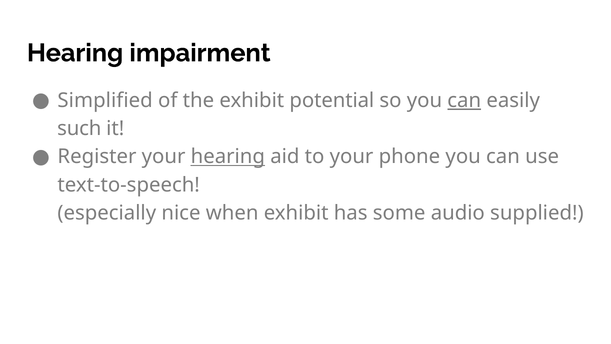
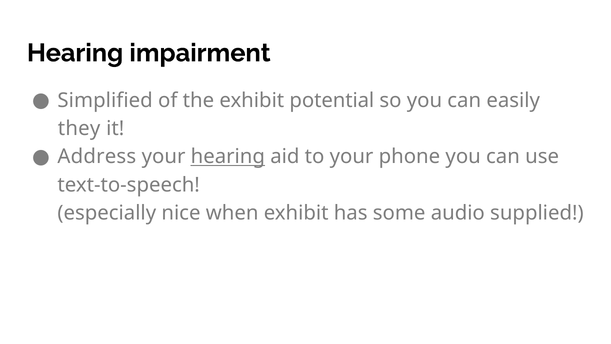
can at (464, 100) underline: present -> none
such: such -> they
Register: Register -> Address
